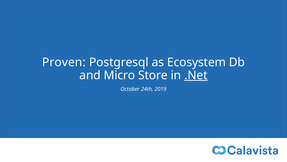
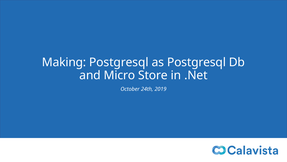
Proven: Proven -> Making
as Ecosystem: Ecosystem -> Postgresql
.Net underline: present -> none
